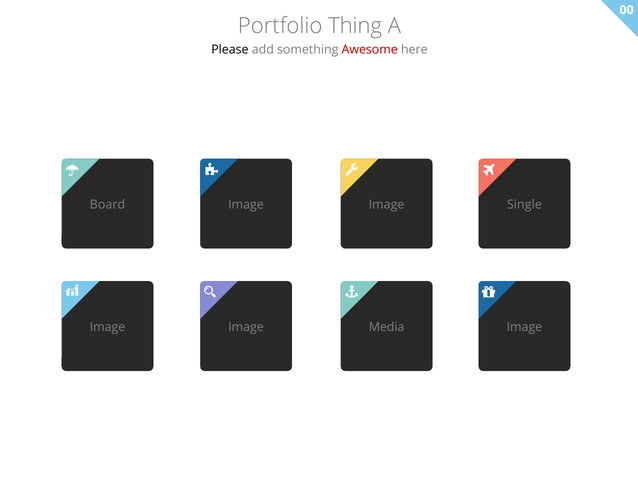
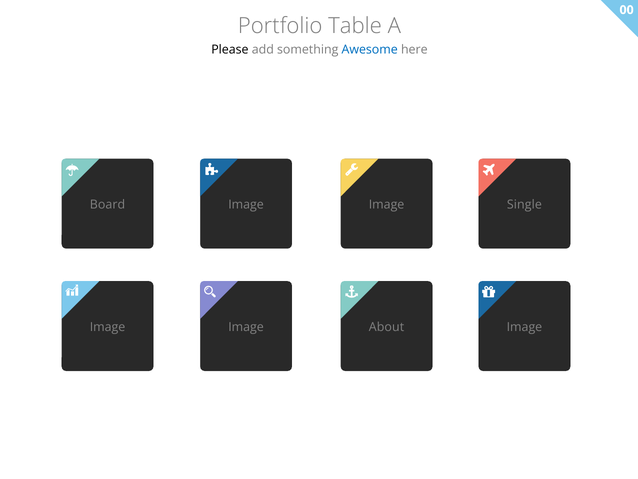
Thing: Thing -> Table
Awesome colour: red -> blue
Media: Media -> About
